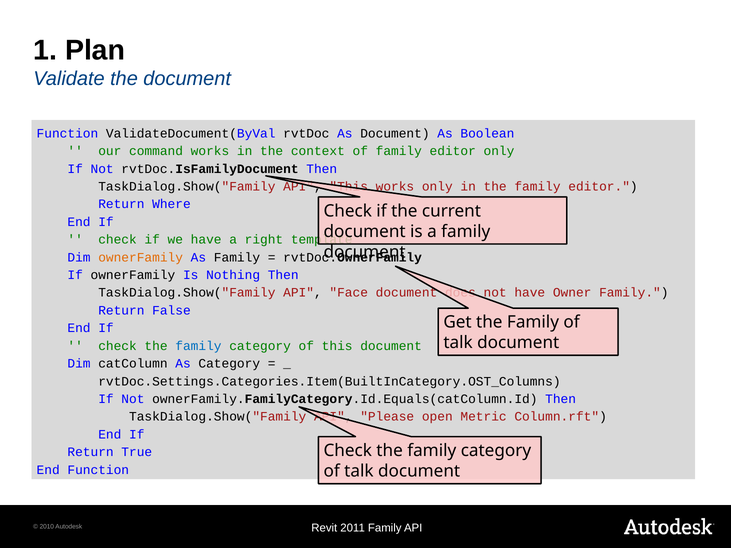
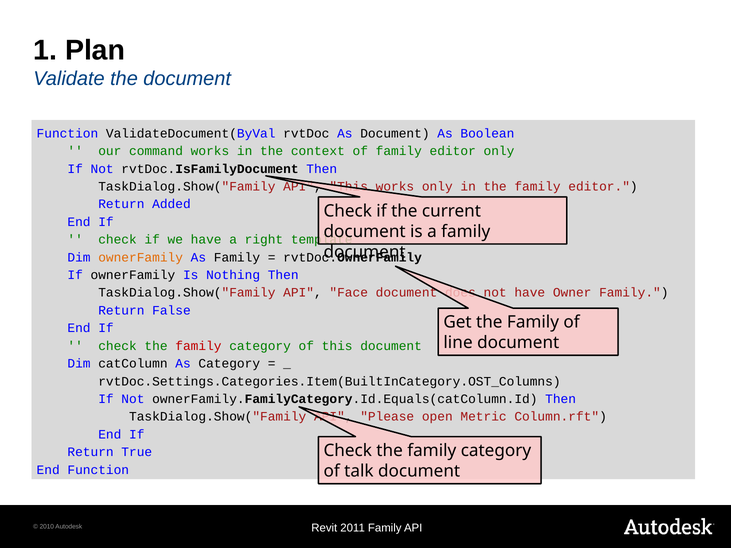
Where: Where -> Added
talk at (458, 343): talk -> line
family at (198, 346) colour: blue -> red
